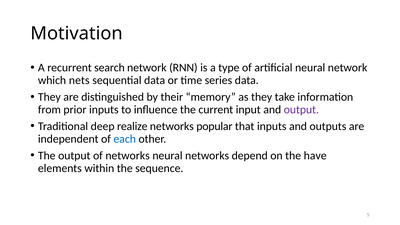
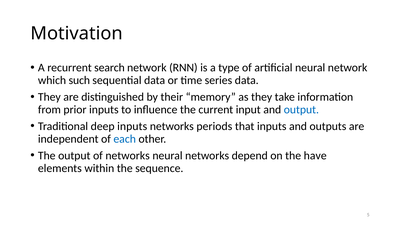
nets: nets -> such
output at (301, 110) colour: purple -> blue
deep realize: realize -> inputs
popular: popular -> periods
